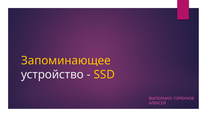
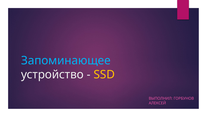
Запоминающее colour: yellow -> light blue
